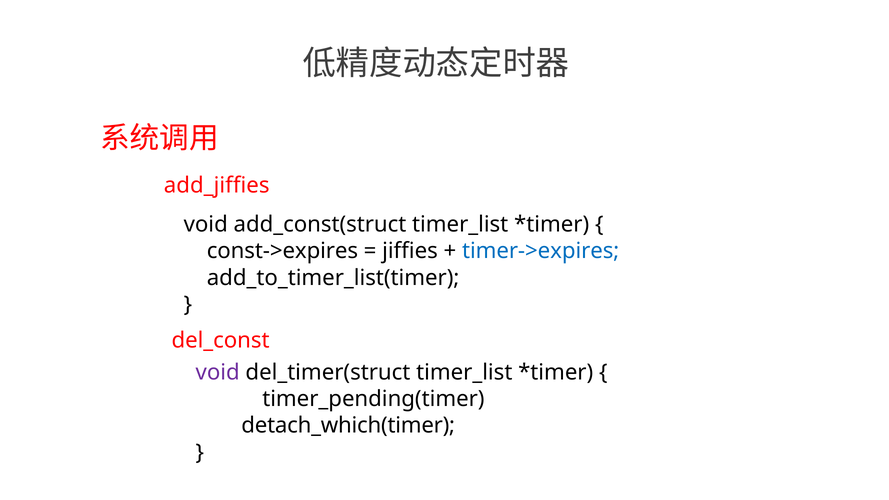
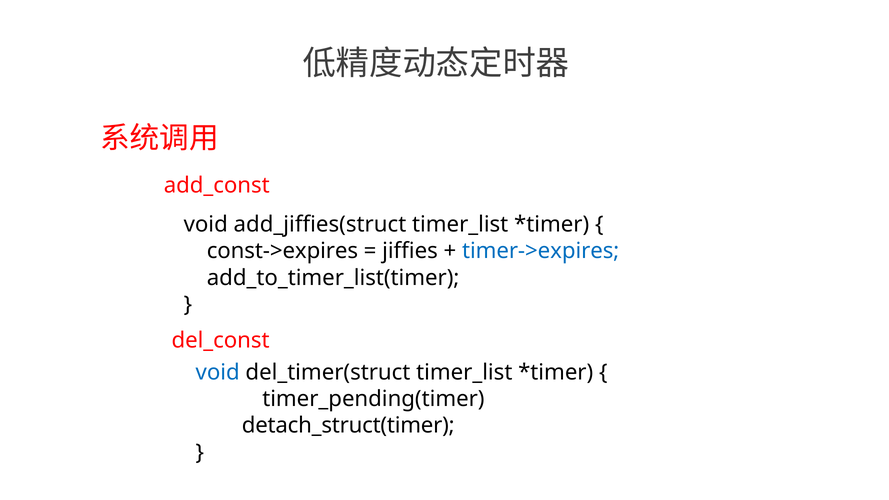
add_jiffies: add_jiffies -> add_const
add_const(struct: add_const(struct -> add_jiffies(struct
void at (218, 372) colour: purple -> blue
detach_which(timer: detach_which(timer -> detach_struct(timer
